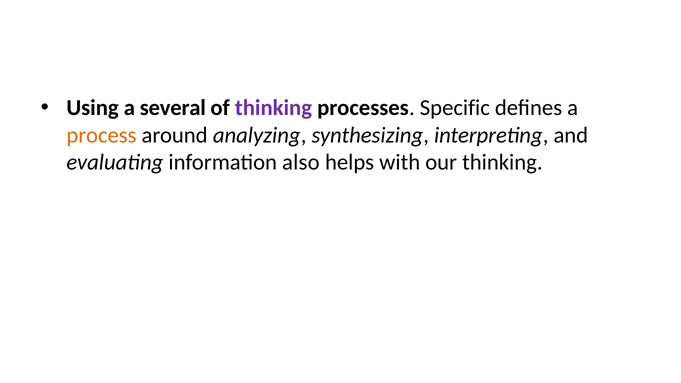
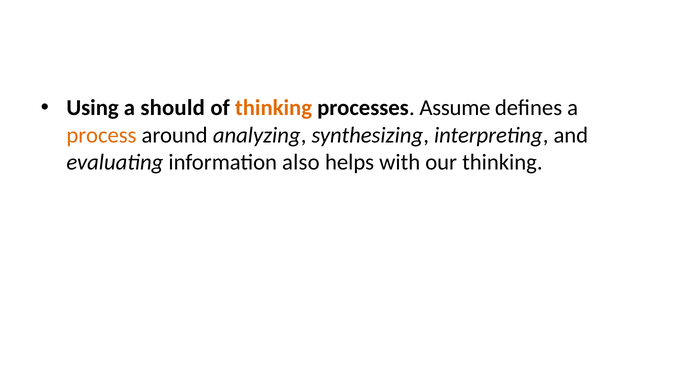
several: several -> should
thinking at (273, 108) colour: purple -> orange
Specific: Specific -> Assume
